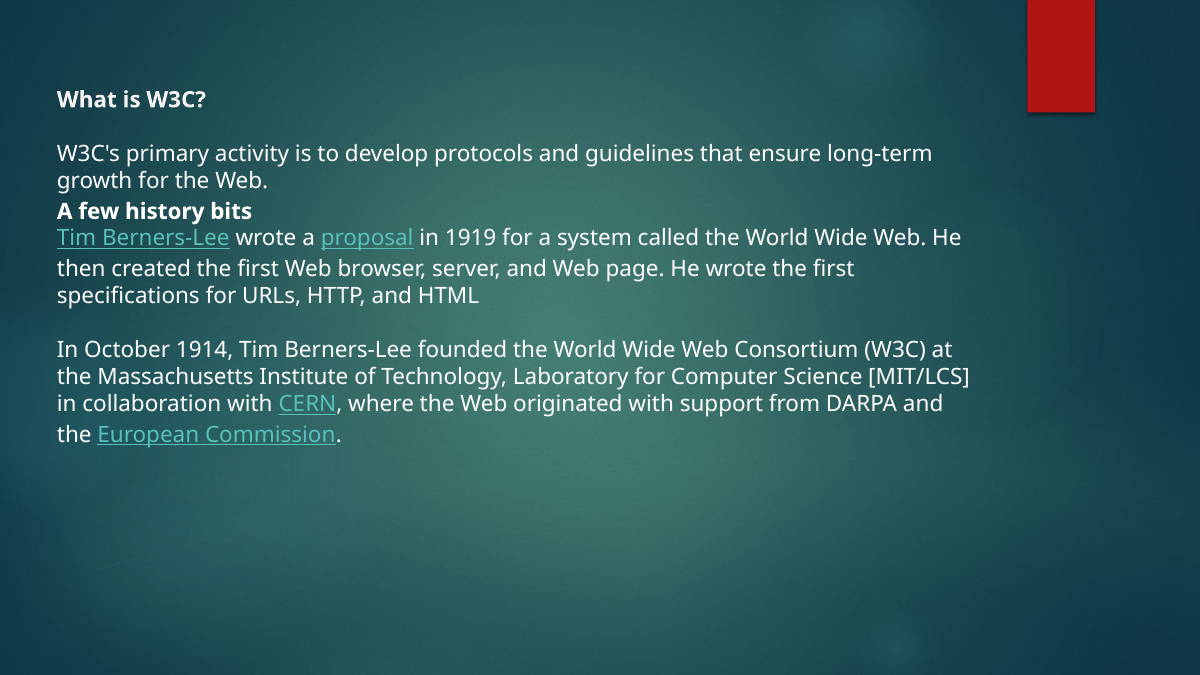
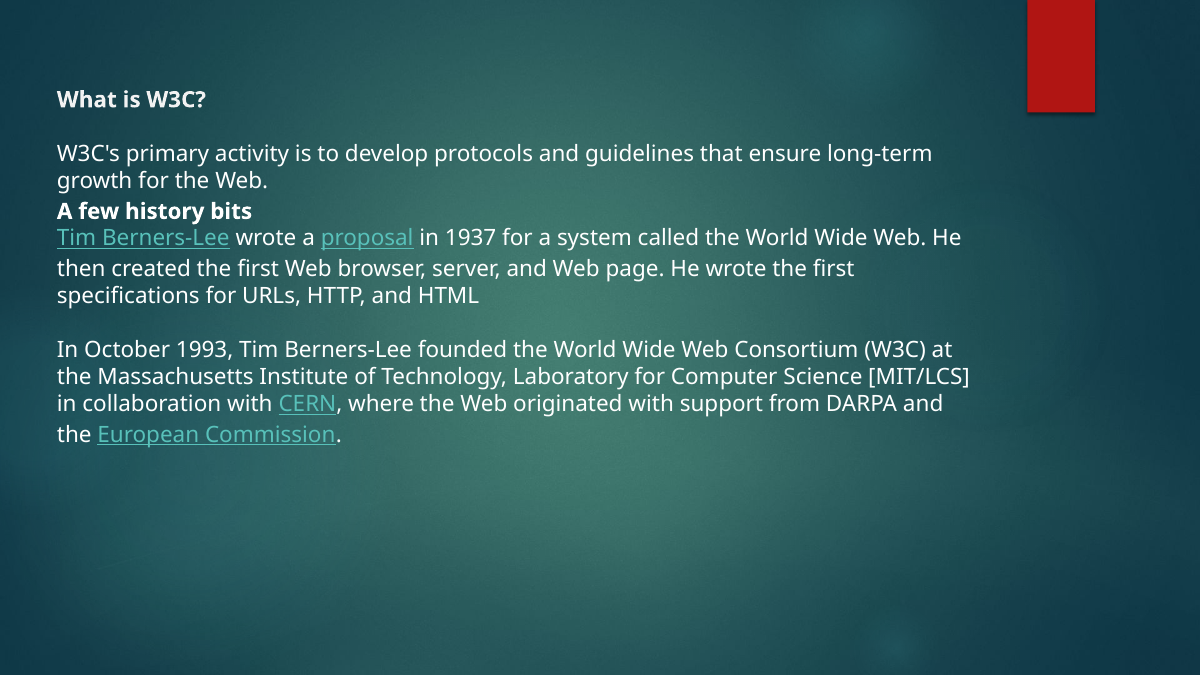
1919: 1919 -> 1937
1914: 1914 -> 1993
